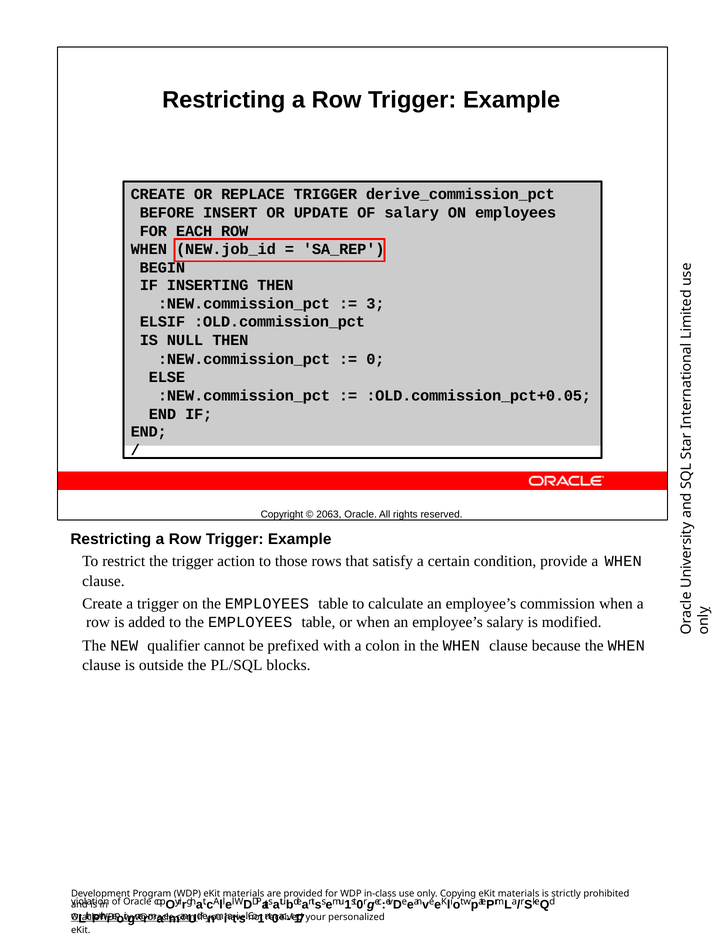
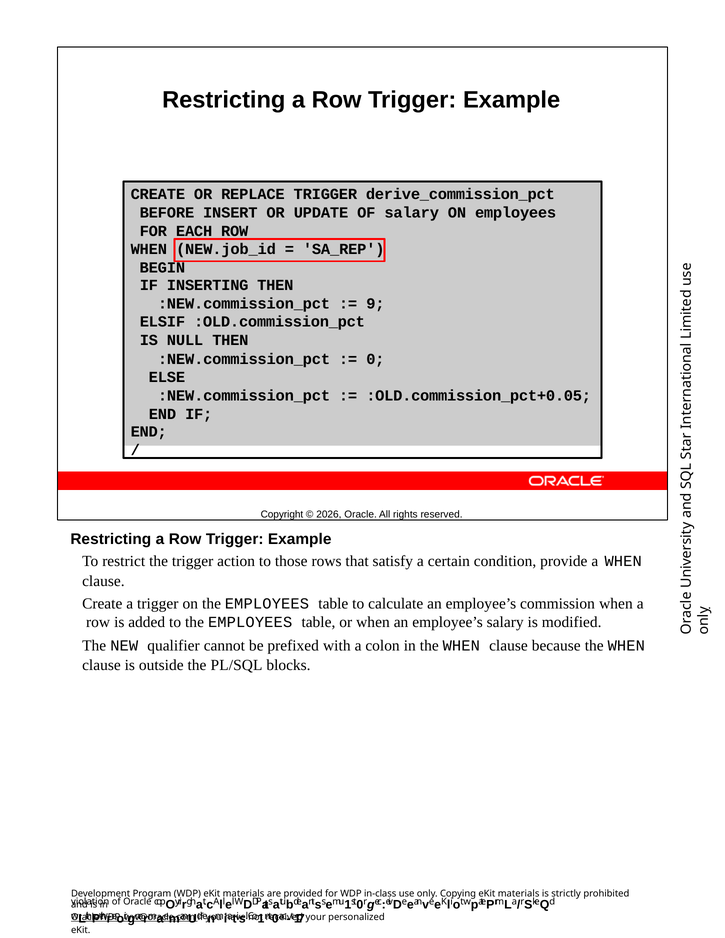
3: 3 -> 9
2063: 2063 -> 2026
